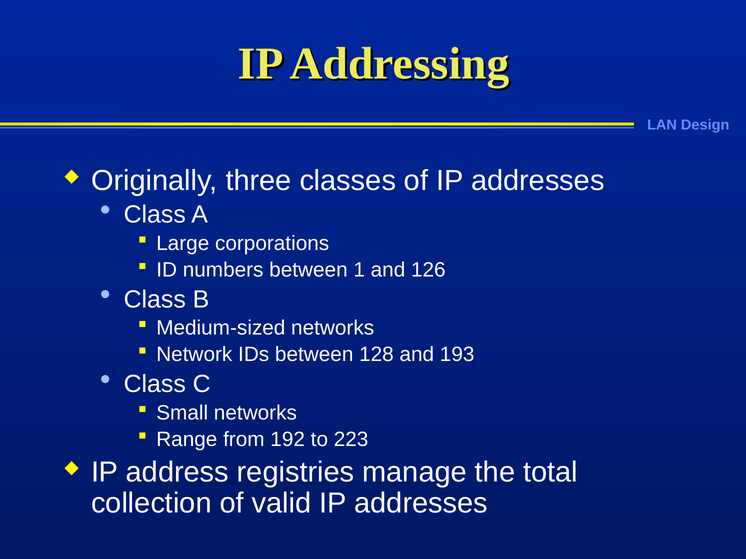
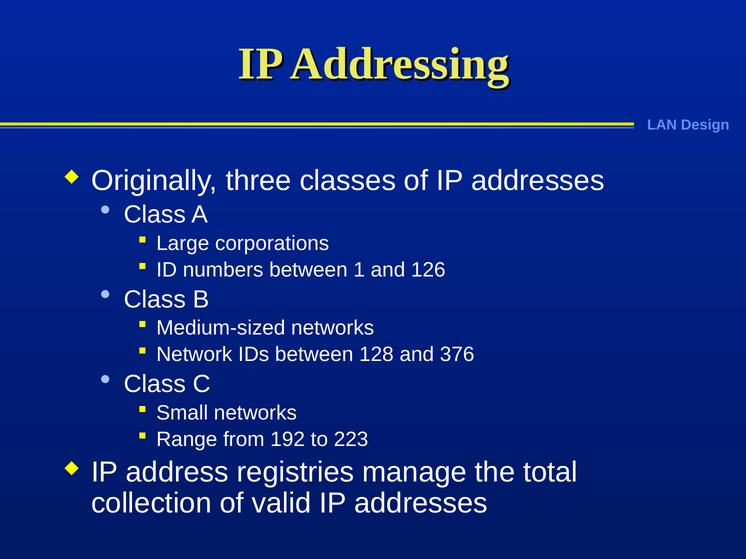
193: 193 -> 376
